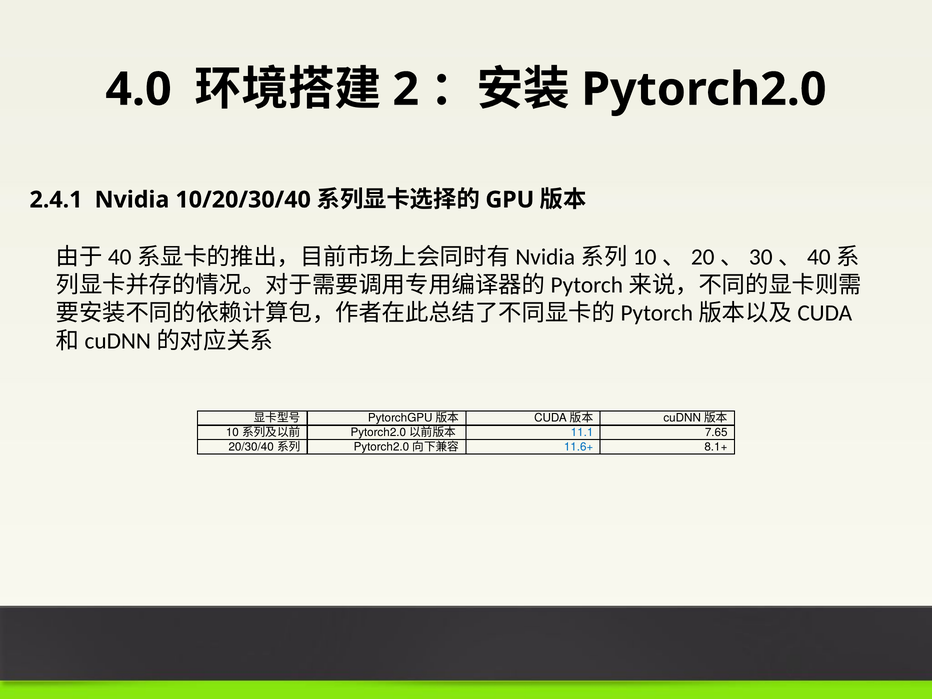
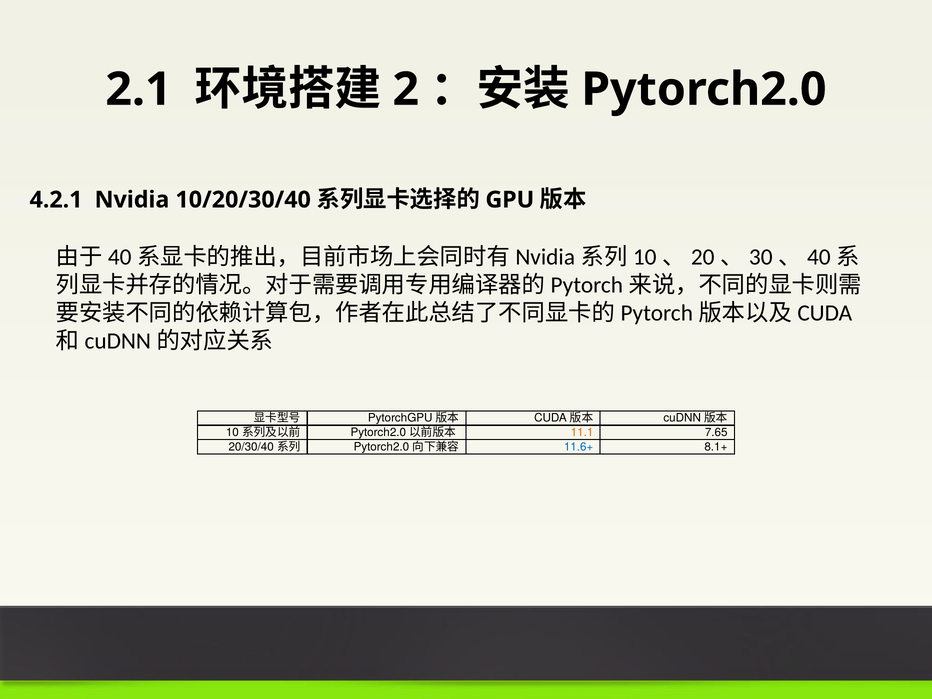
4.0: 4.0 -> 2.1
2.4.1: 2.4.1 -> 4.2.1
11.1 colour: blue -> orange
